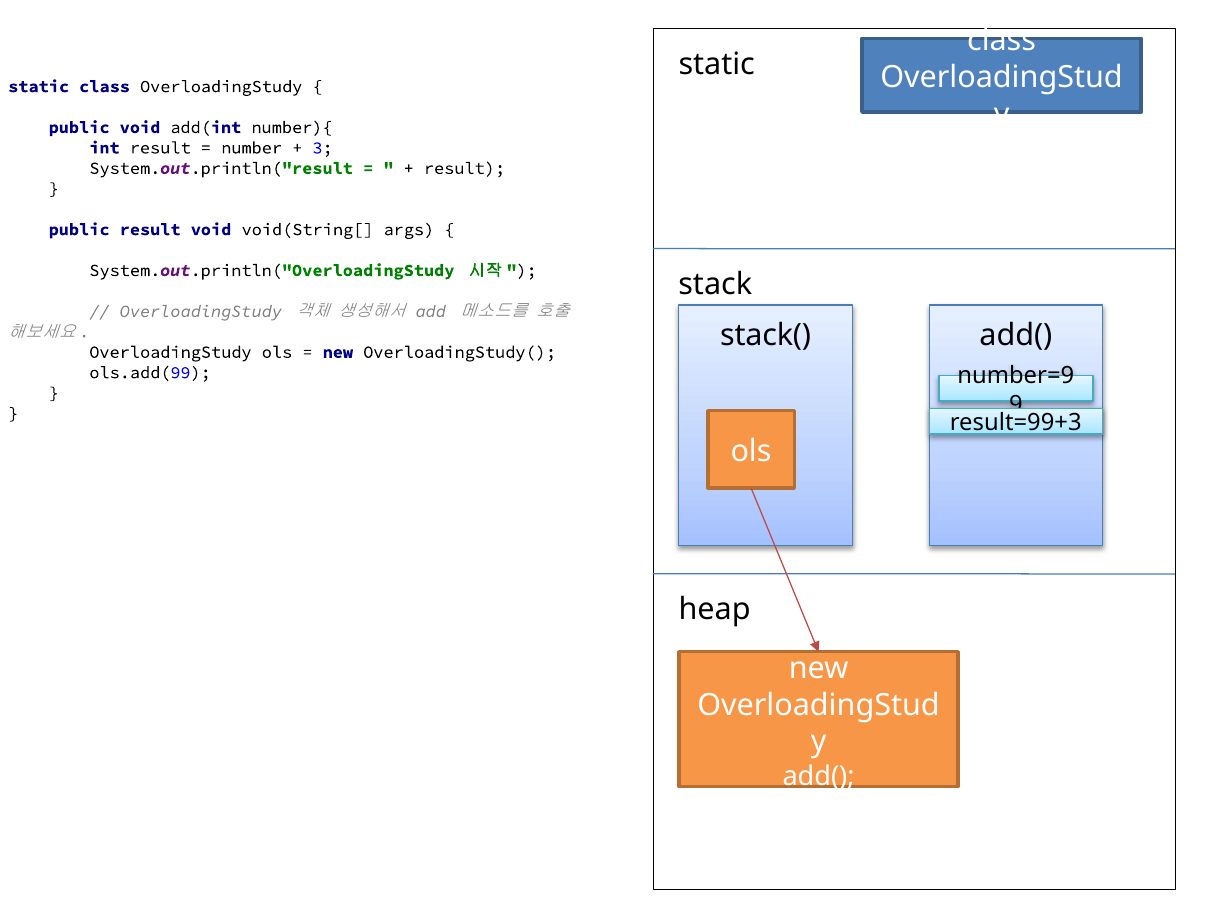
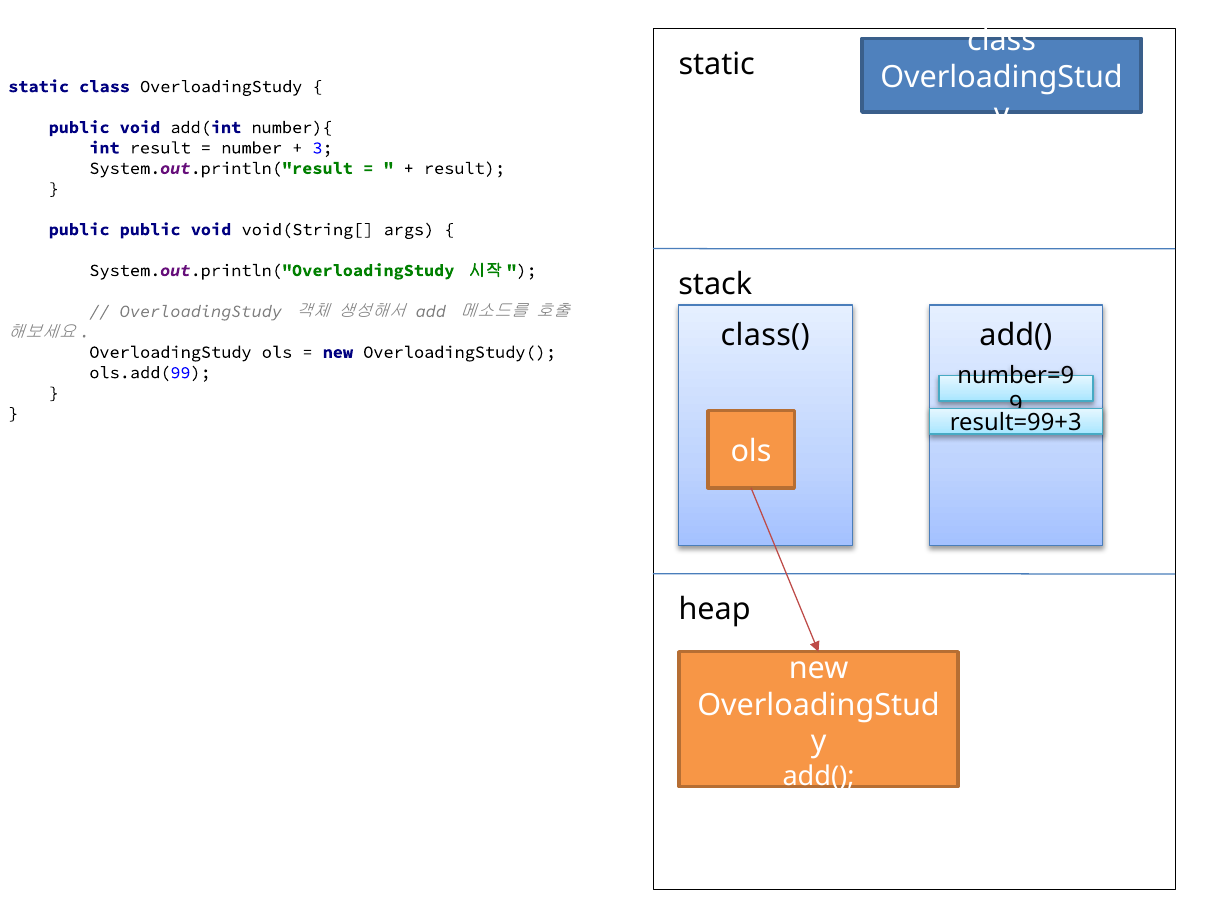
public result: result -> public
stack(: stack( -> class(
